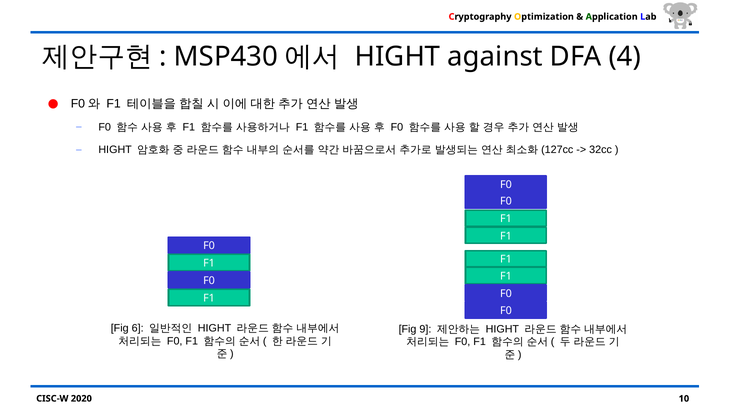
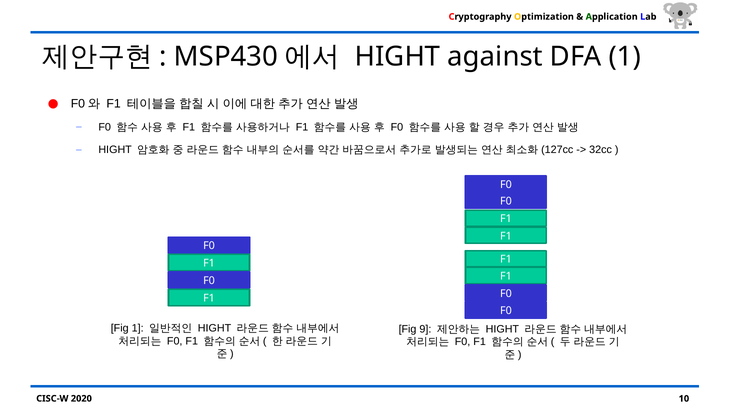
DFA 4: 4 -> 1
Fig 6: 6 -> 1
